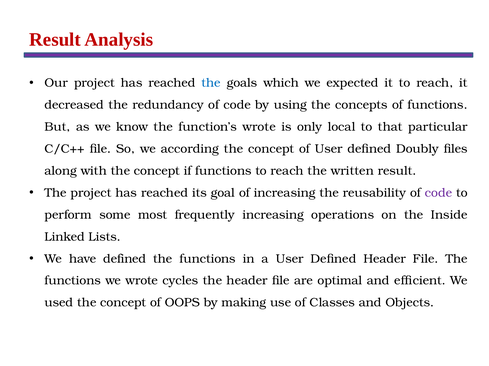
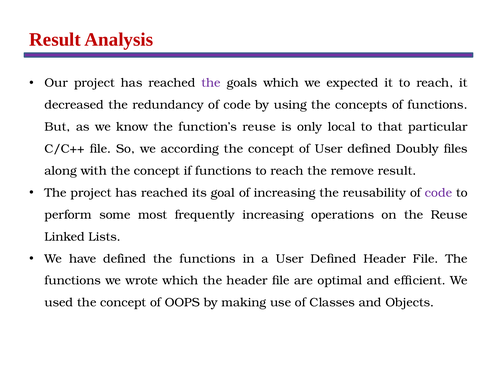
the at (211, 83) colour: blue -> purple
function’s wrote: wrote -> reuse
written: written -> remove
the Inside: Inside -> Reuse
wrote cycles: cycles -> which
